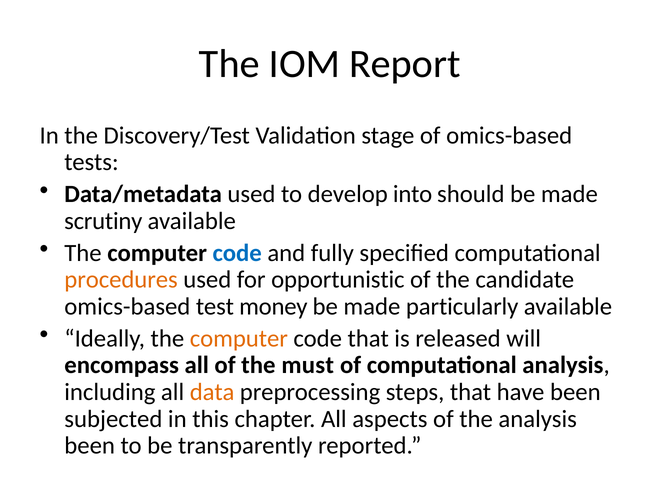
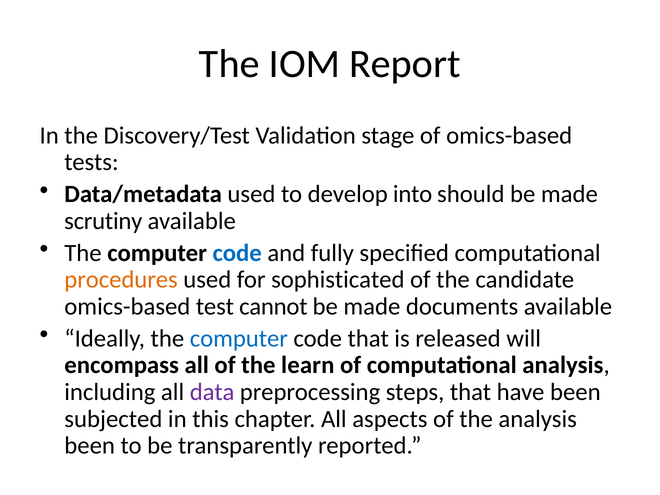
opportunistic: opportunistic -> sophisticated
money: money -> cannot
particularly: particularly -> documents
computer at (239, 339) colour: orange -> blue
must: must -> learn
data colour: orange -> purple
